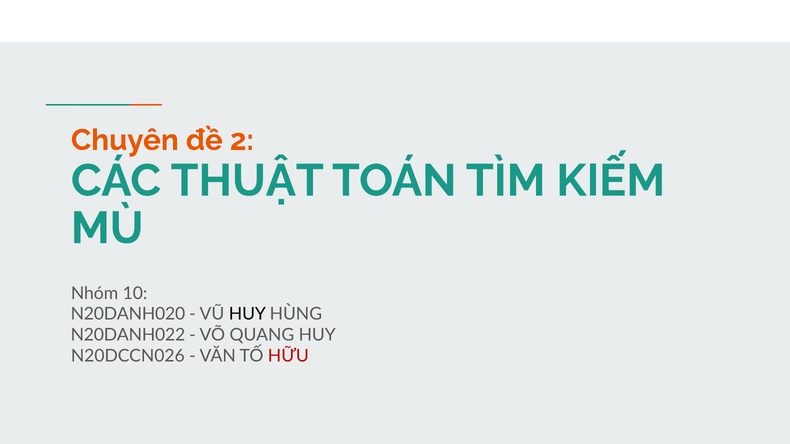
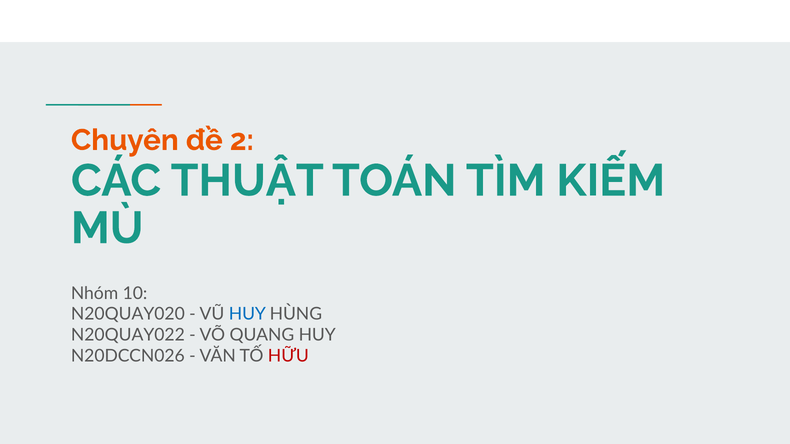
N20DANH020: N20DANH020 -> N20QUAY020
HUY at (247, 314) colour: black -> blue
N20DANH022: N20DANH022 -> N20QUAY022
